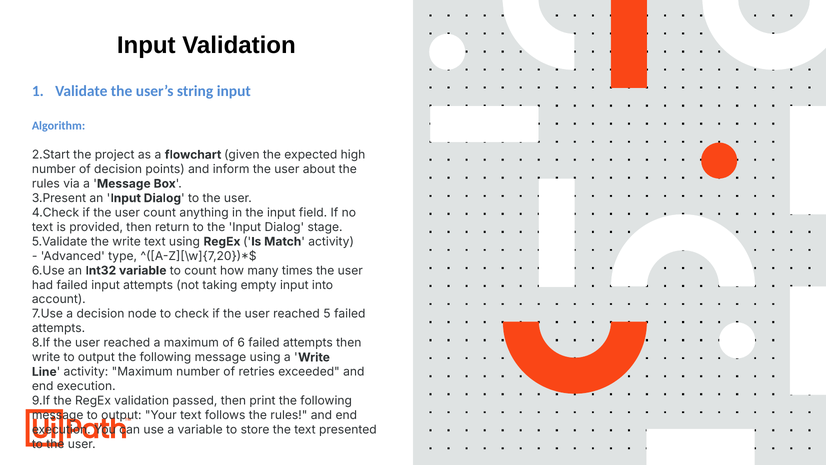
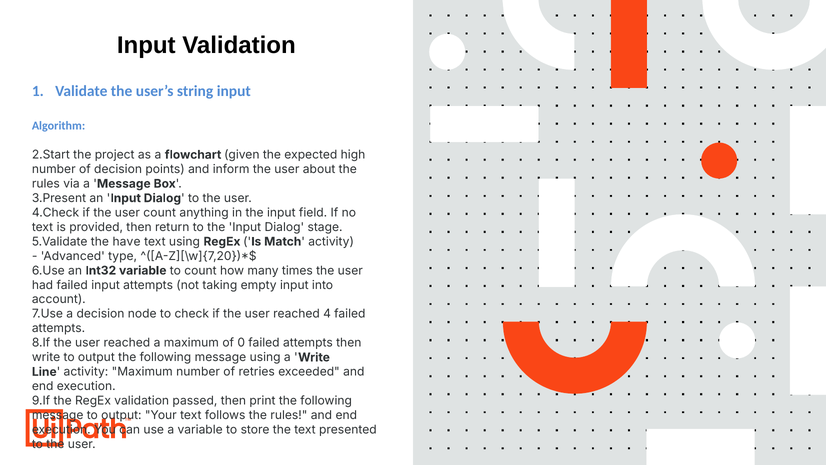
the write: write -> have
5: 5 -> 4
6: 6 -> 0
